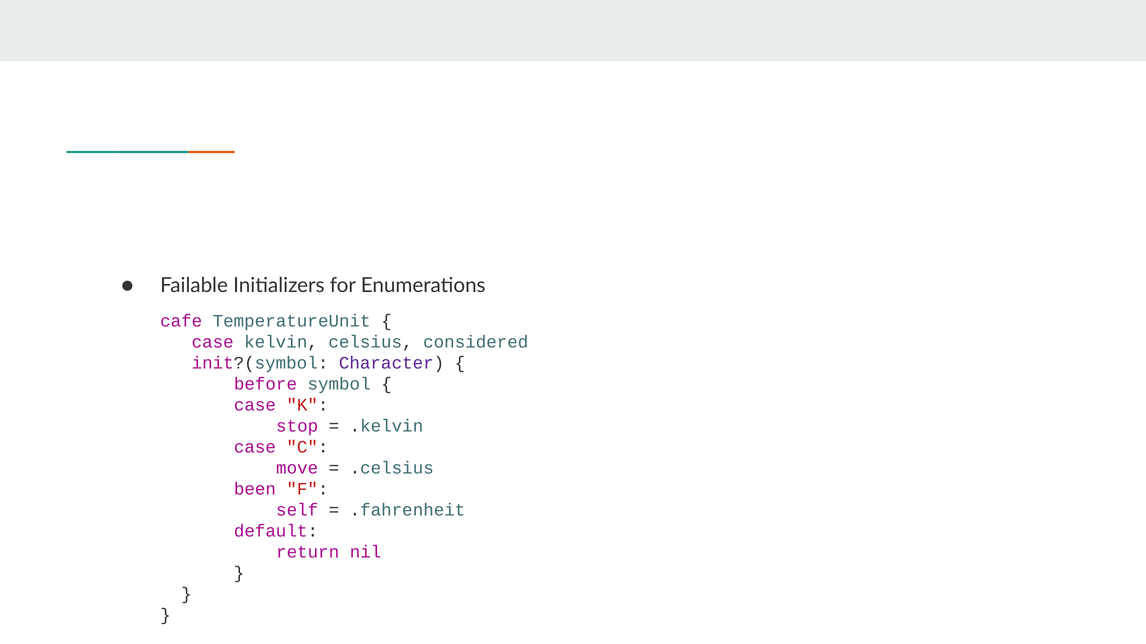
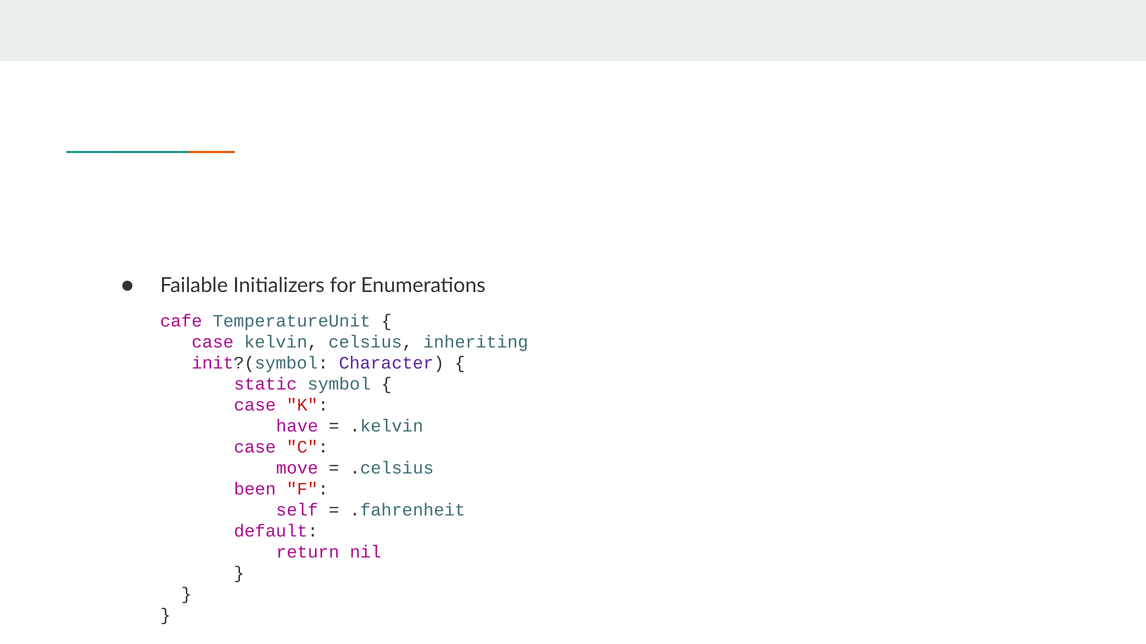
considered: considered -> inheriting
before: before -> static
stop: stop -> have
